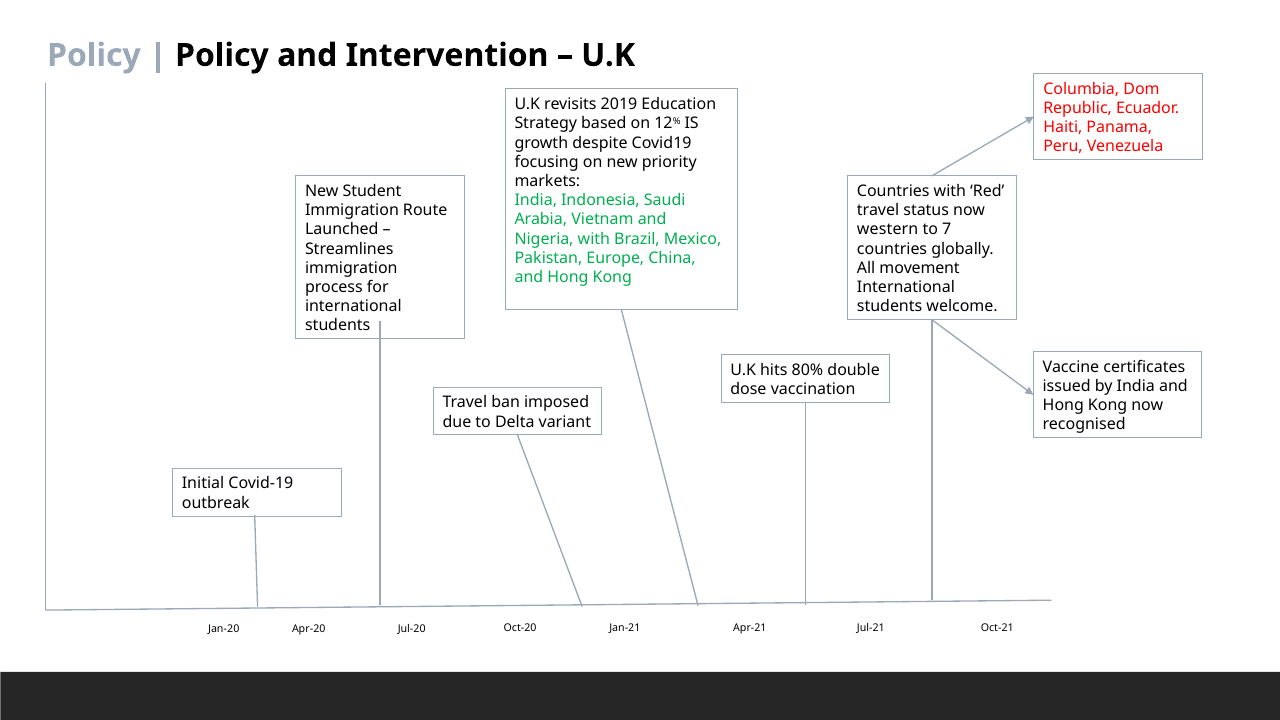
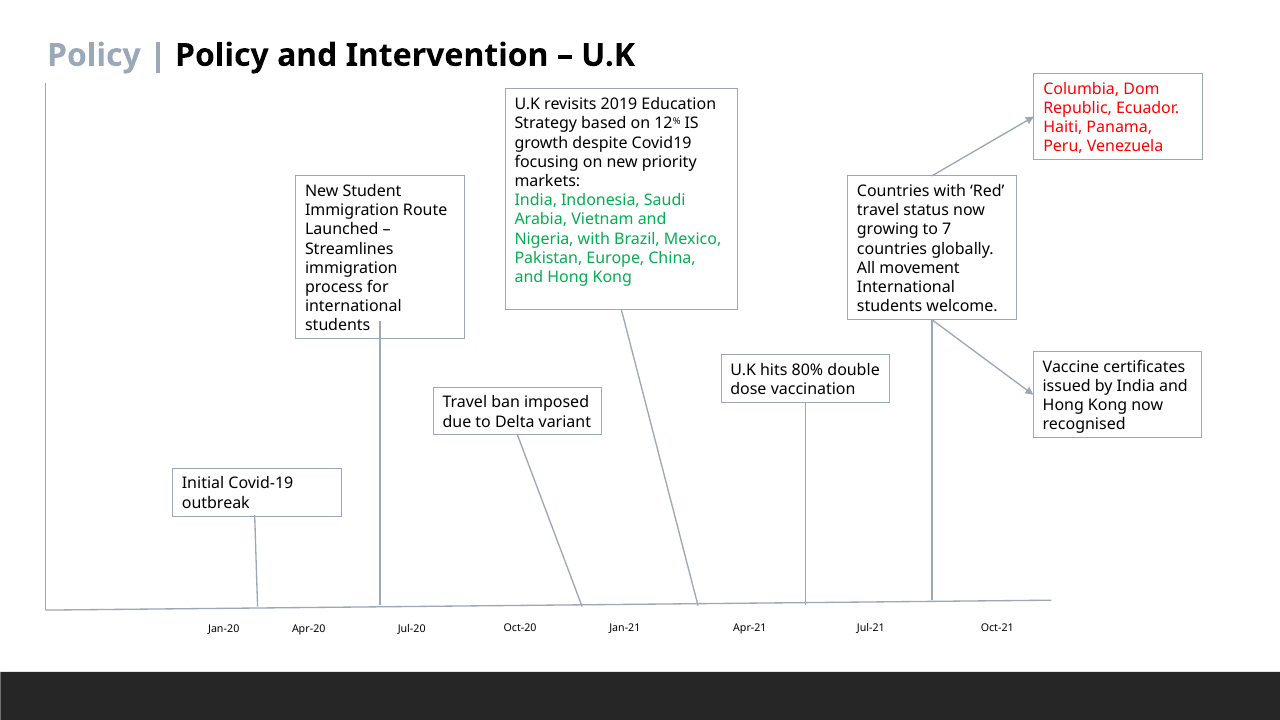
western: western -> growing
